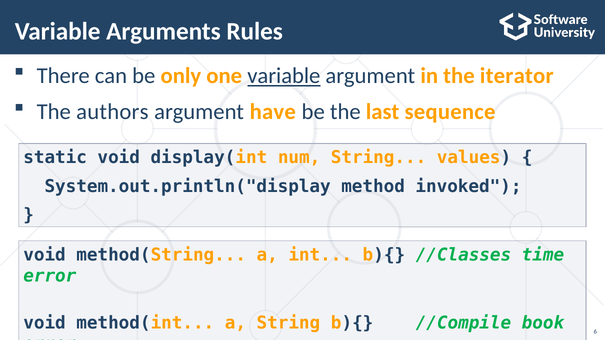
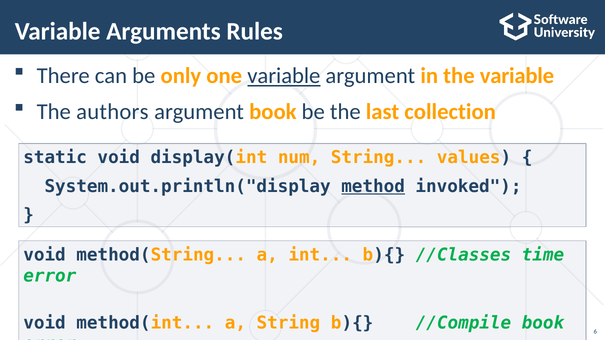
the iterator: iterator -> variable
argument have: have -> book
sequence: sequence -> collection
method underline: none -> present
